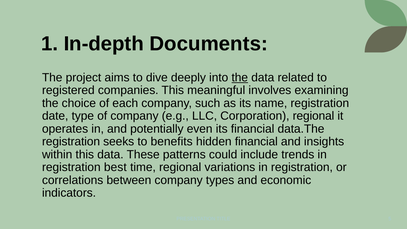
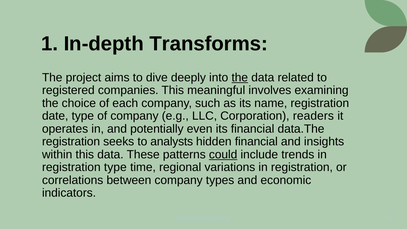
Documents: Documents -> Transforms
Corporation regional: regional -> readers
benefits: benefits -> analysts
could underline: none -> present
registration best: best -> type
